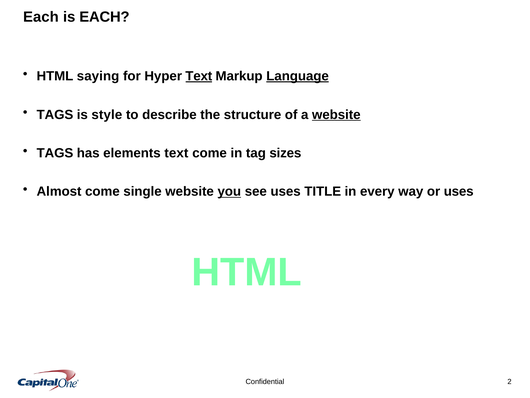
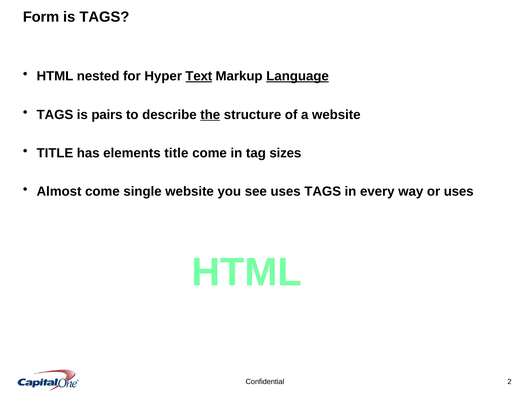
Each at (41, 17): Each -> Form
is EACH: EACH -> TAGS
saying: saying -> nested
style: style -> pairs
the underline: none -> present
website at (336, 115) underline: present -> none
TAGS at (55, 153): TAGS -> TITLE
elements text: text -> title
you underline: present -> none
uses TITLE: TITLE -> TAGS
